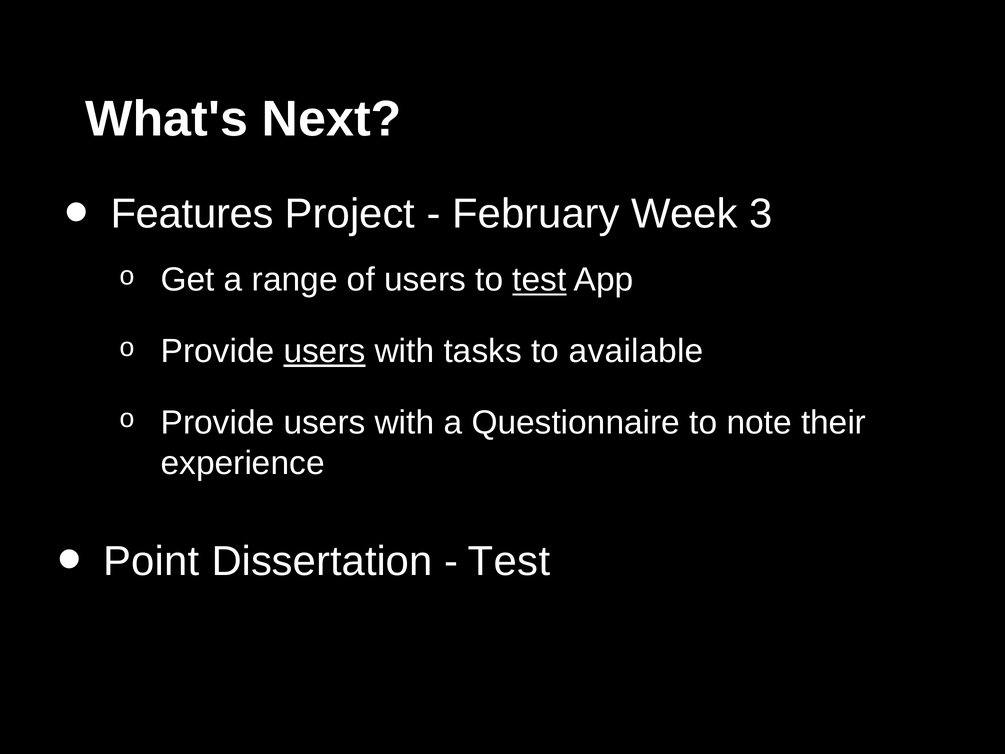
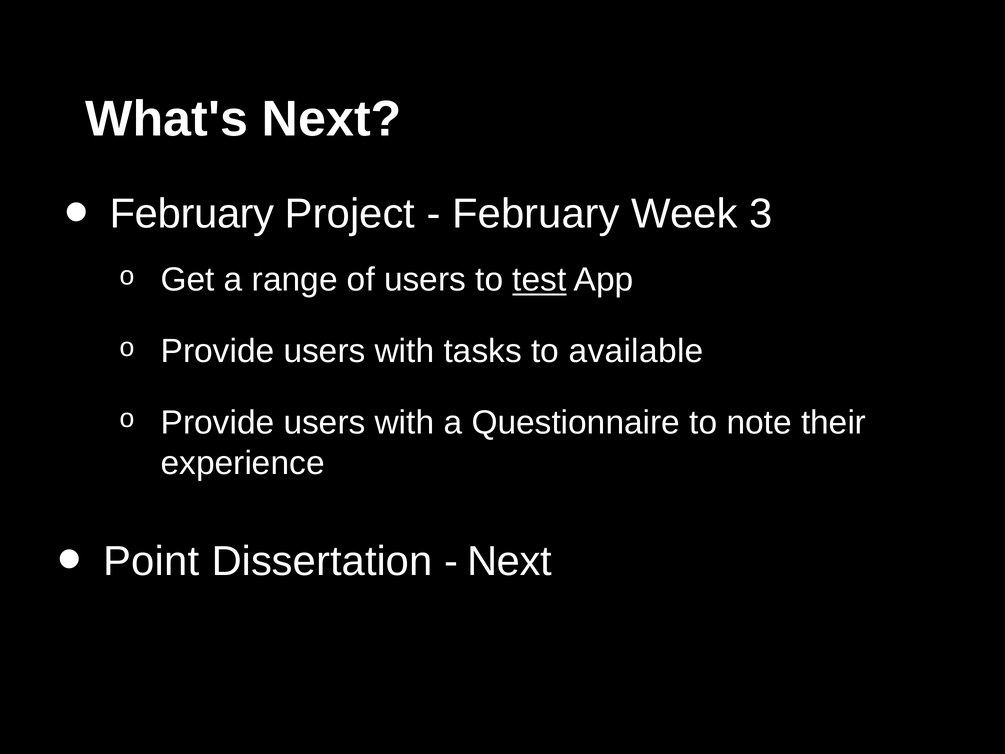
Features at (192, 214): Features -> February
users at (325, 351) underline: present -> none
Test at (509, 561): Test -> Next
